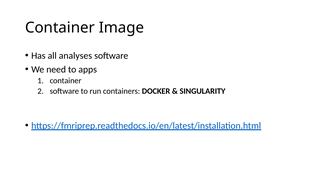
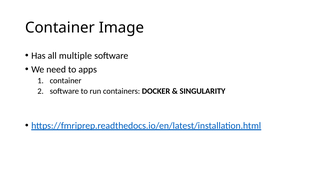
analyses: analyses -> multiple
